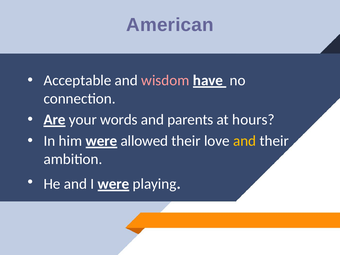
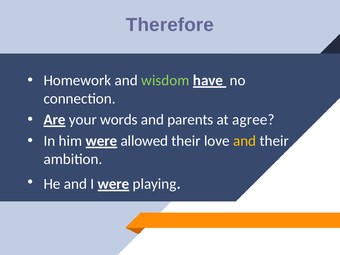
American: American -> Therefore
Acceptable: Acceptable -> Homework
wisdom colour: pink -> light green
hours: hours -> agree
